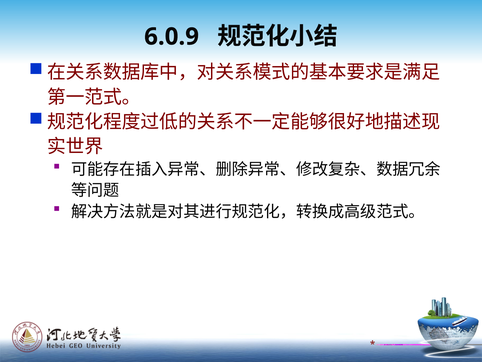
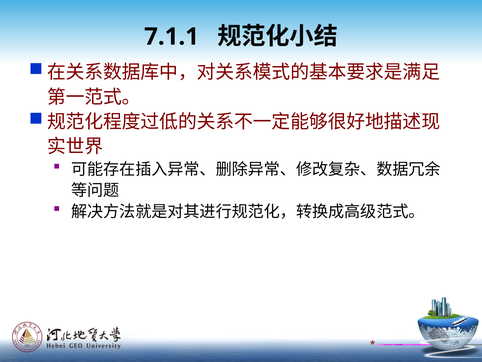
6.0.9: 6.0.9 -> 7.1.1
